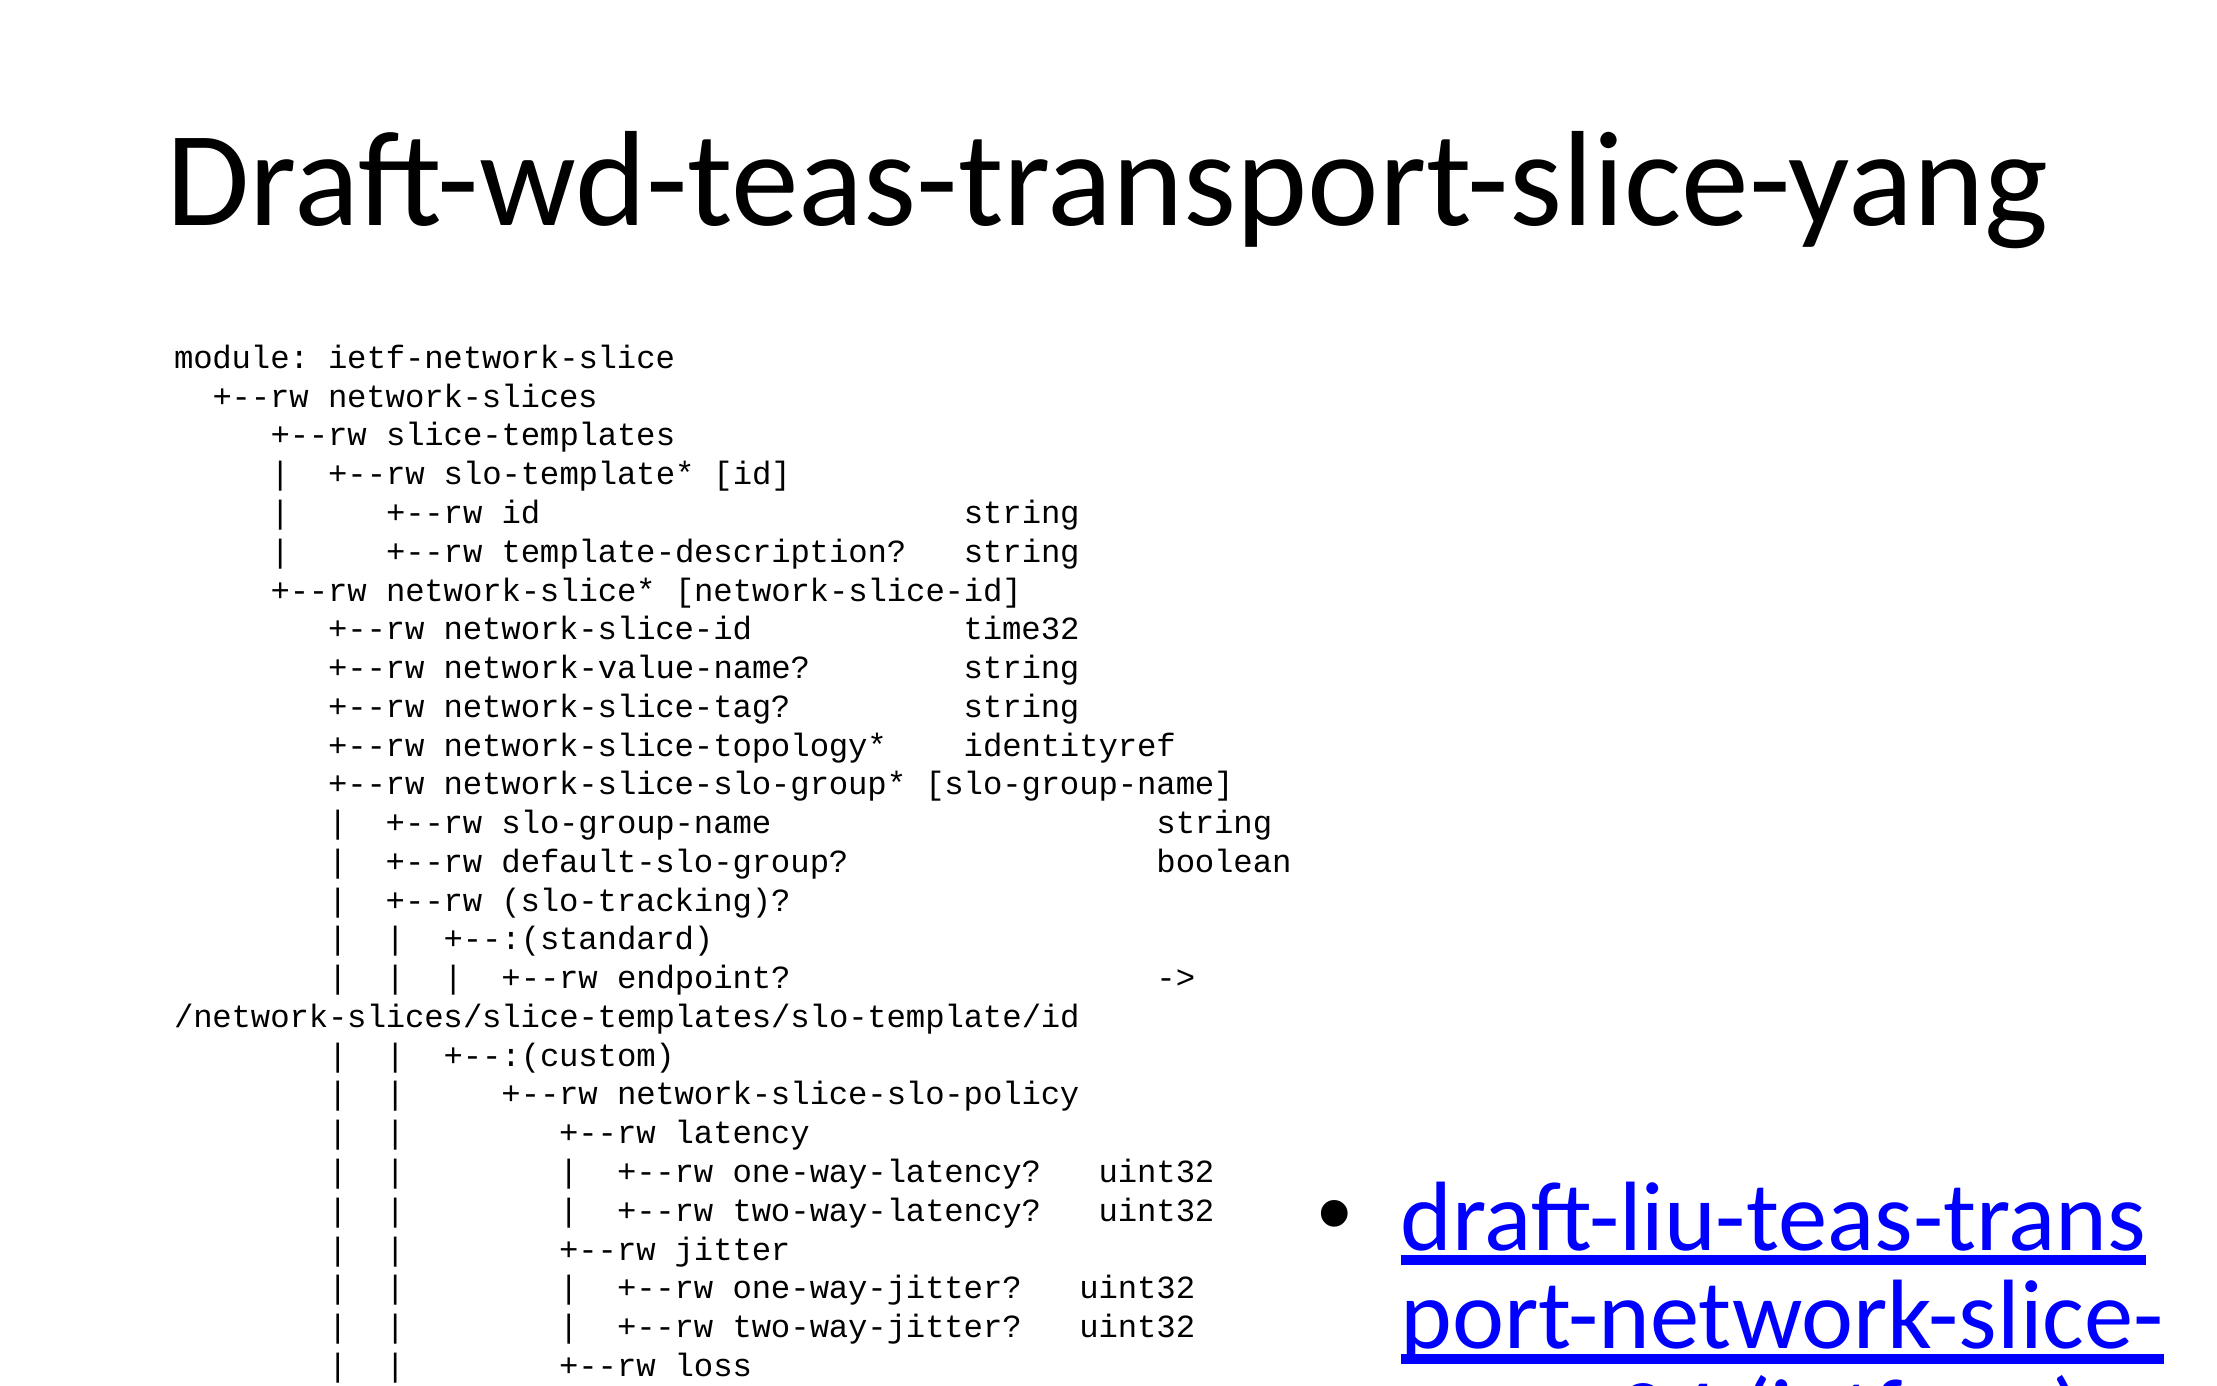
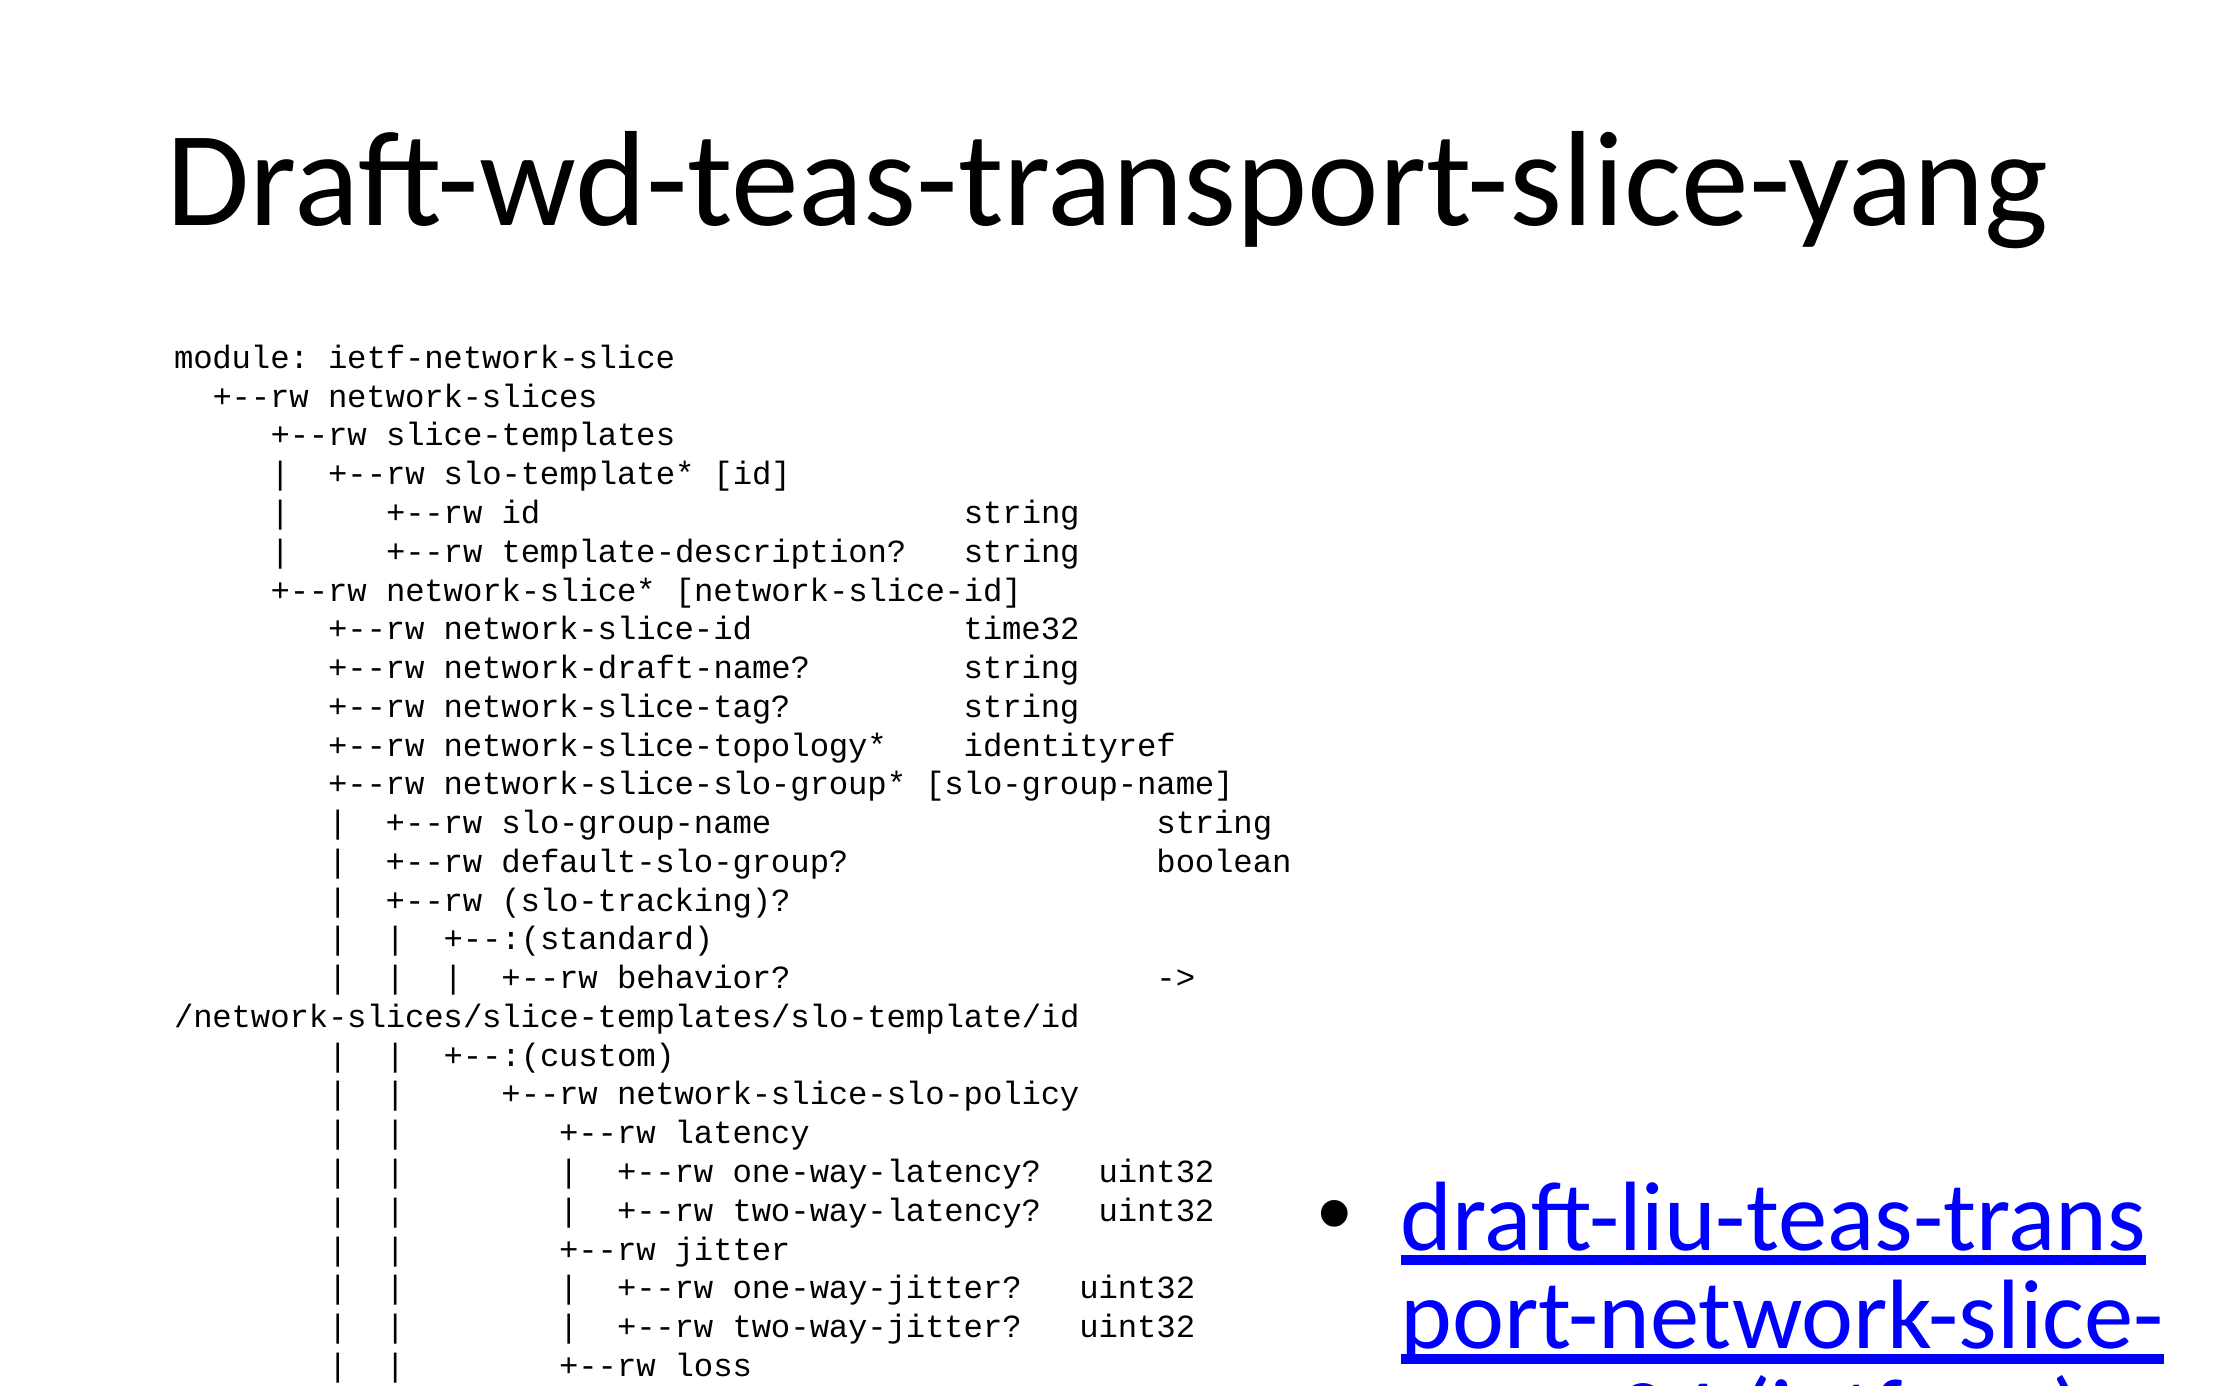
network-value-name: network-value-name -> network-draft-name
endpoint: endpoint -> behavior
